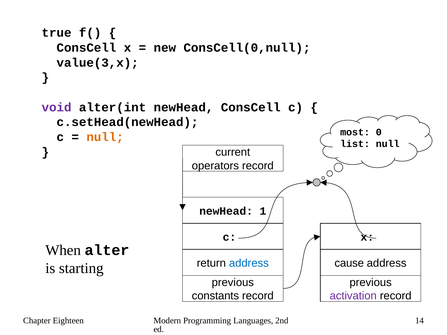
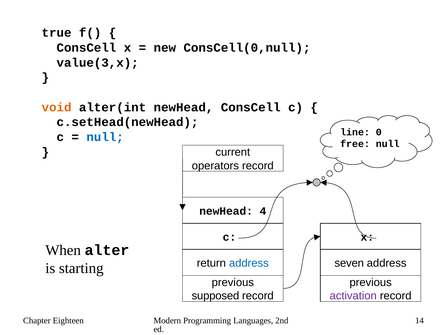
void colour: purple -> orange
most: most -> line
null at (105, 137) colour: orange -> blue
list: list -> free
1: 1 -> 4
cause: cause -> seven
constants: constants -> supposed
